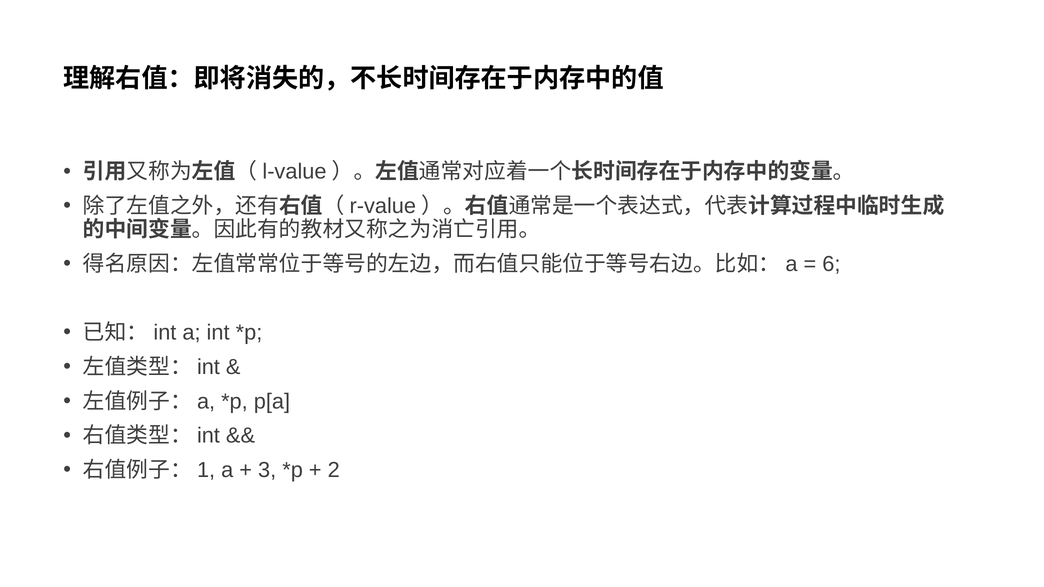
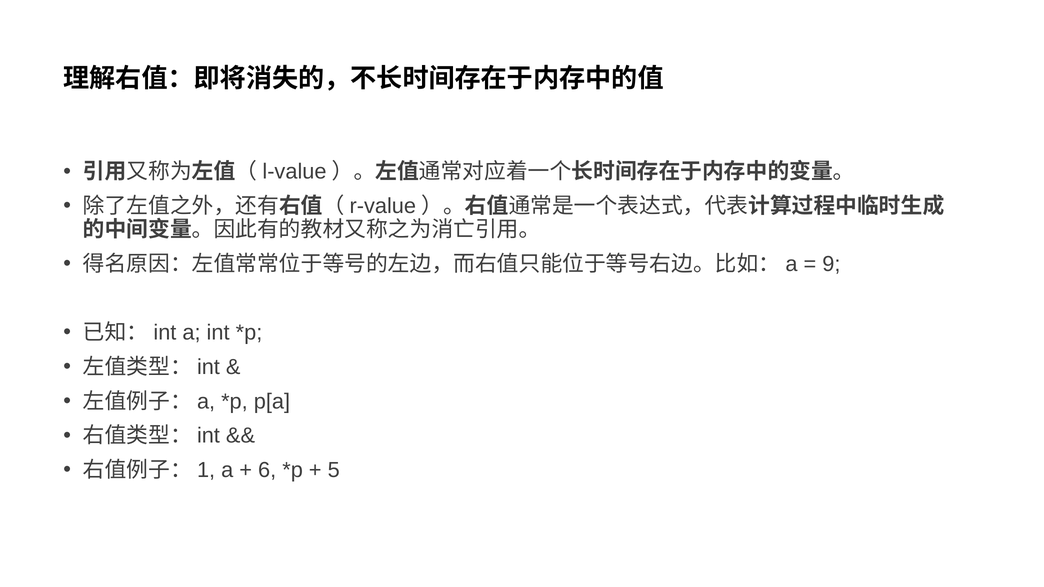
6: 6 -> 9
3: 3 -> 6
2: 2 -> 5
